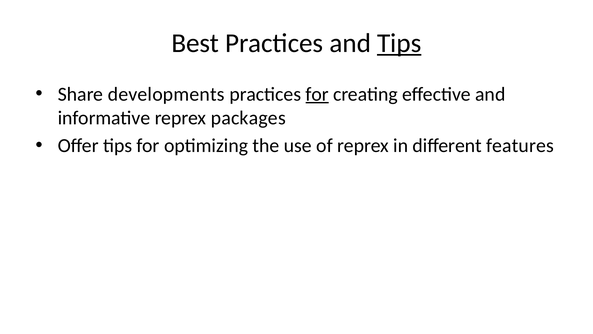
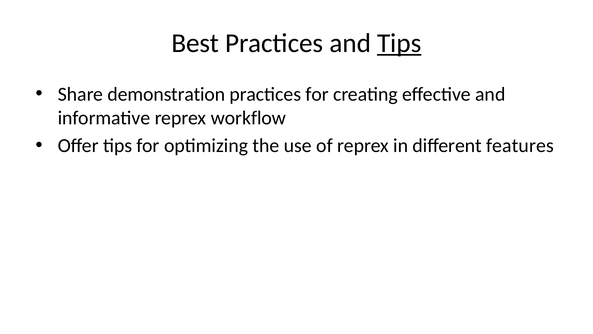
developments: developments -> demonstration
for at (317, 94) underline: present -> none
packages: packages -> workflow
